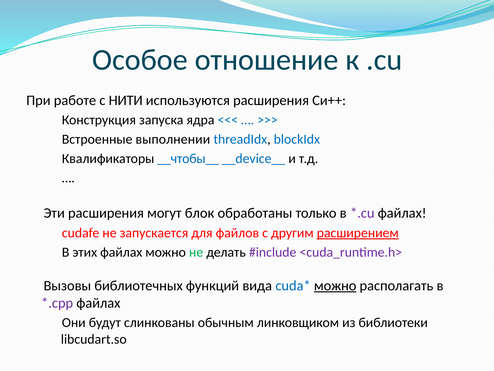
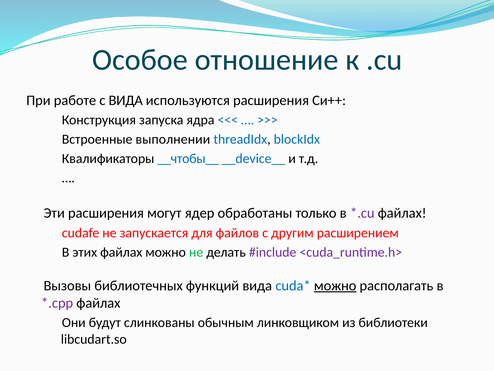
с НИТИ: НИТИ -> ВИДА
блок: блок -> ядер
расширением underline: present -> none
